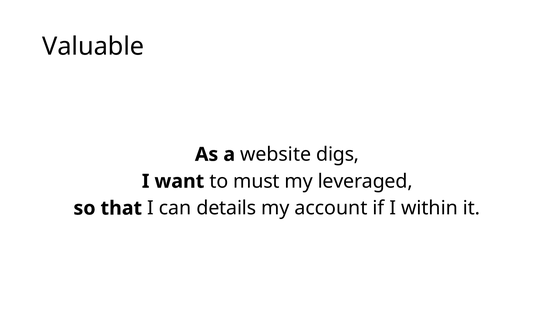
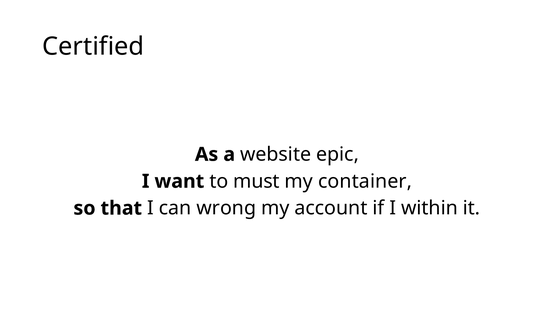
Valuable: Valuable -> Certified
digs: digs -> epic
leveraged: leveraged -> container
details: details -> wrong
